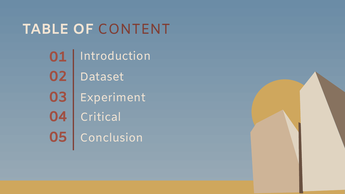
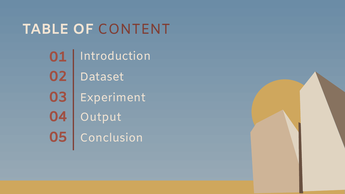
Critical: Critical -> Output
